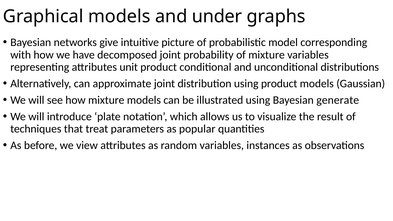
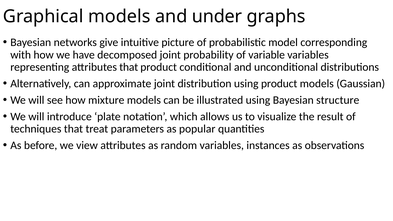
of mixture: mixture -> variable
attributes unit: unit -> that
generate: generate -> structure
